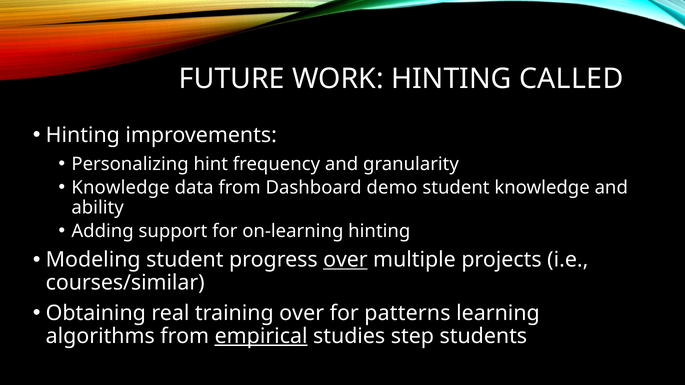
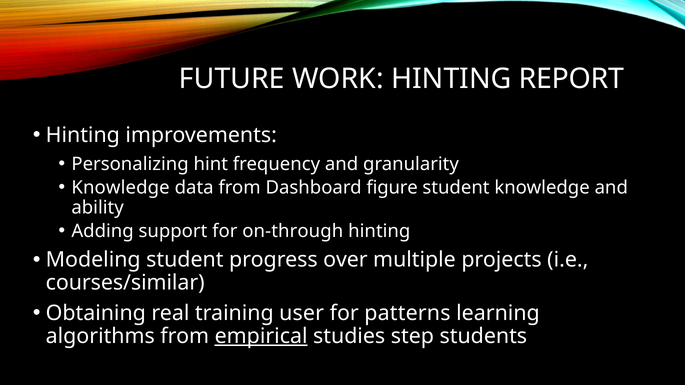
CALLED: CALLED -> REPORT
demo: demo -> figure
on-learning: on-learning -> on-through
over at (345, 260) underline: present -> none
training over: over -> user
